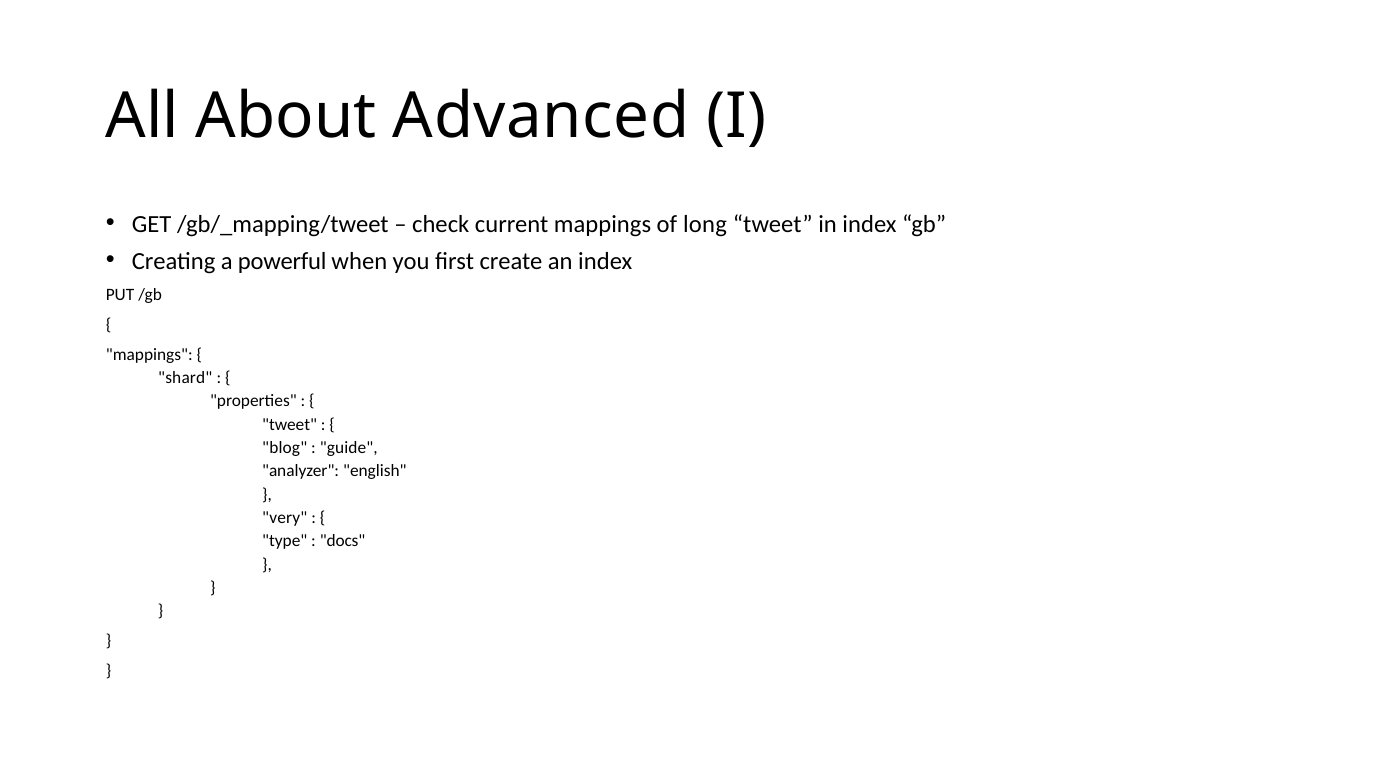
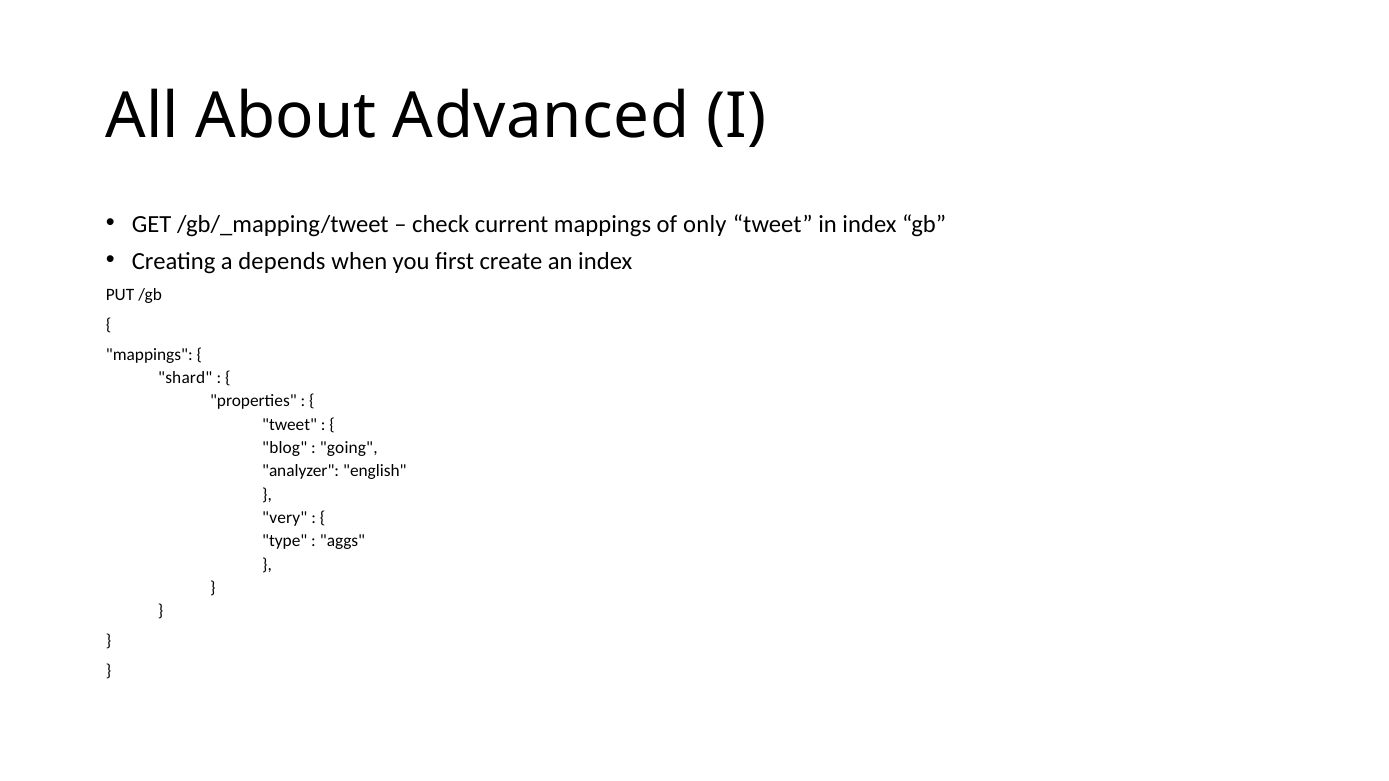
long: long -> only
powerful: powerful -> depends
guide: guide -> going
docs: docs -> aggs
